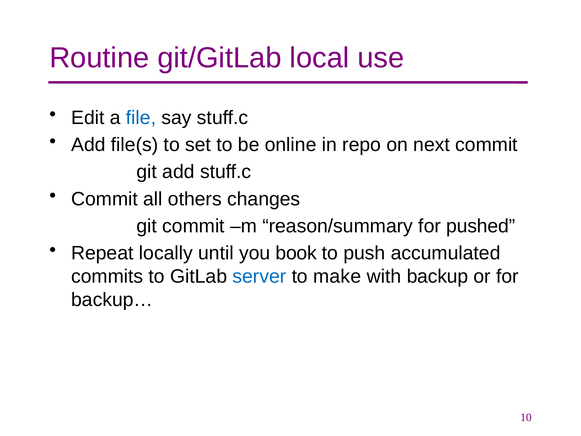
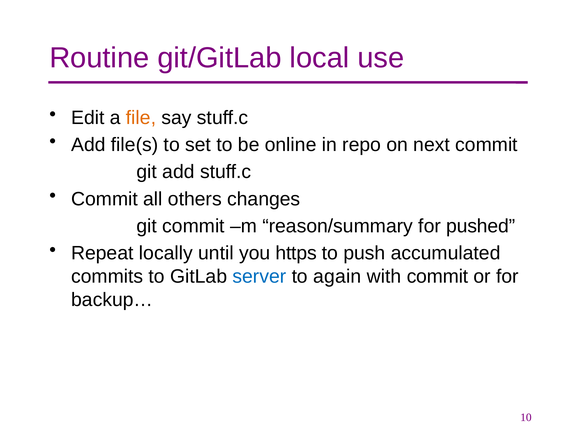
file colour: blue -> orange
book: book -> https
make: make -> again
with backup: backup -> commit
